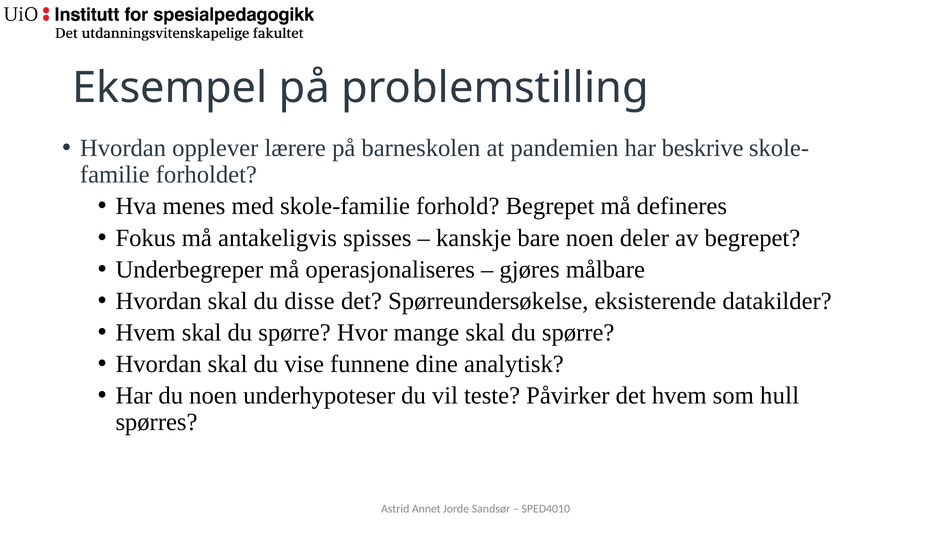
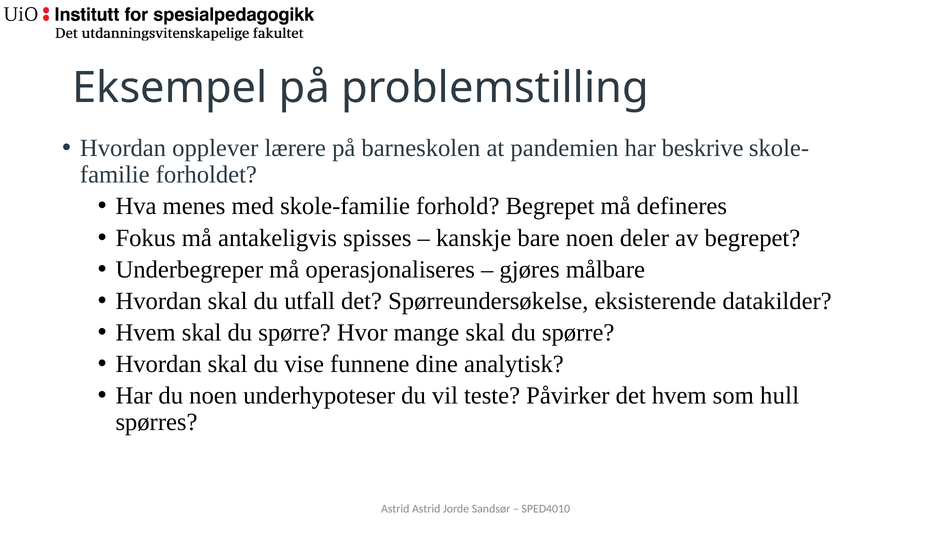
disse: disse -> utfall
Astrid Annet: Annet -> Astrid
